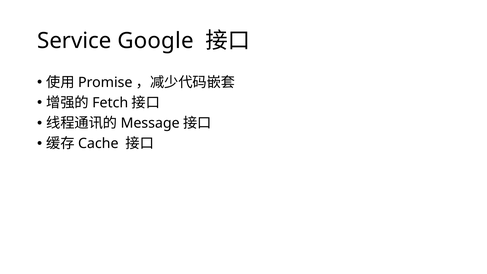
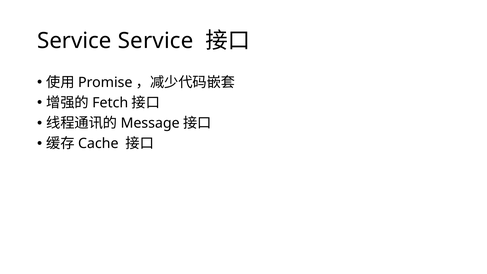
Service Google: Google -> Service
